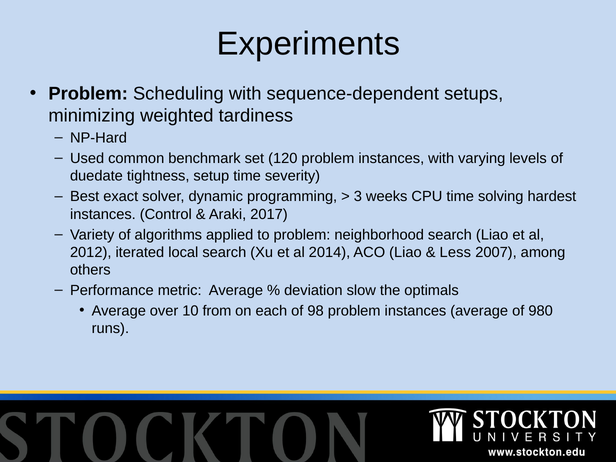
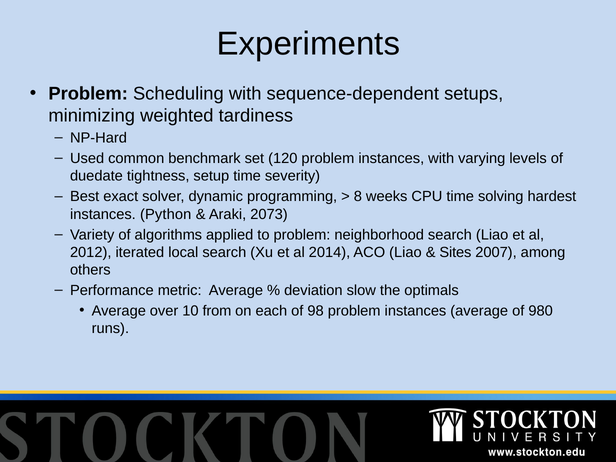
3: 3 -> 8
Control: Control -> Python
2017: 2017 -> 2073
Less: Less -> Sites
